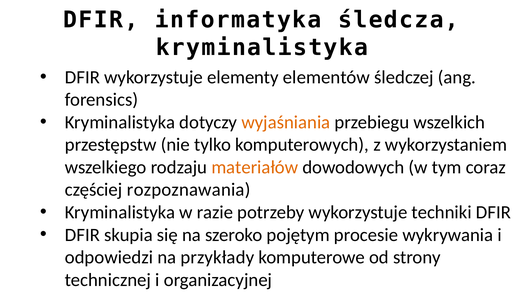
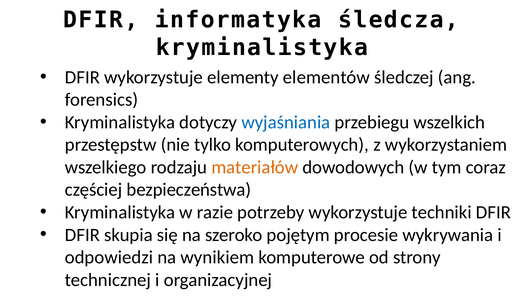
wyjaśniania colour: orange -> blue
rozpoznawania: rozpoznawania -> bezpieczeństwa
przykłady: przykłady -> wynikiem
